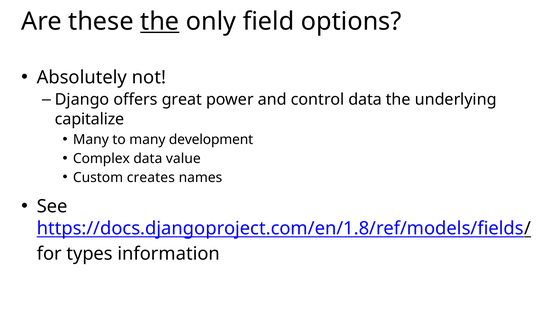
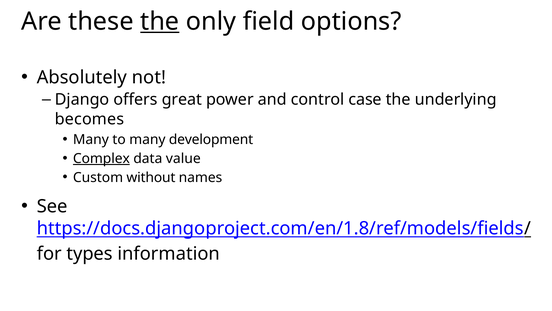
control data: data -> case
capitalize: capitalize -> becomes
Complex underline: none -> present
creates: creates -> without
